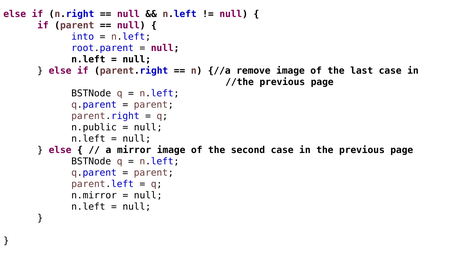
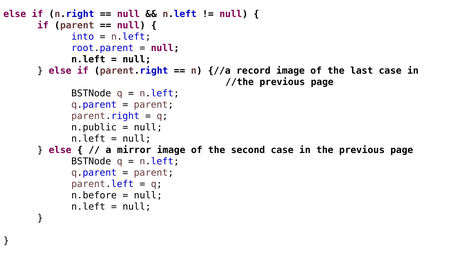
remove: remove -> record
n.mirror: n.mirror -> n.before
